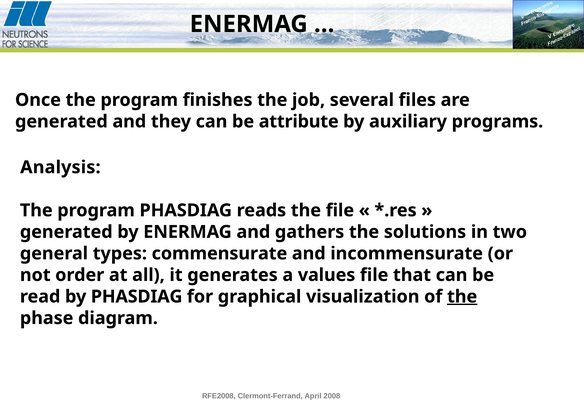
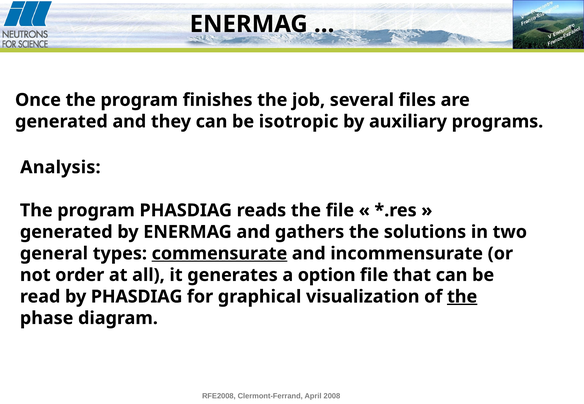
attribute: attribute -> isotropic
commensurate underline: none -> present
values: values -> option
